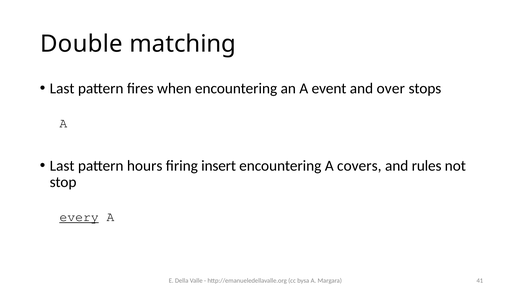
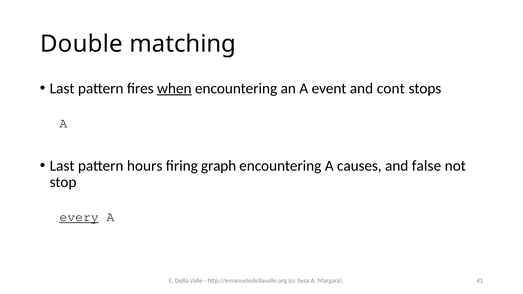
when underline: none -> present
over: over -> cont
insert: insert -> graph
covers: covers -> causes
rules: rules -> false
